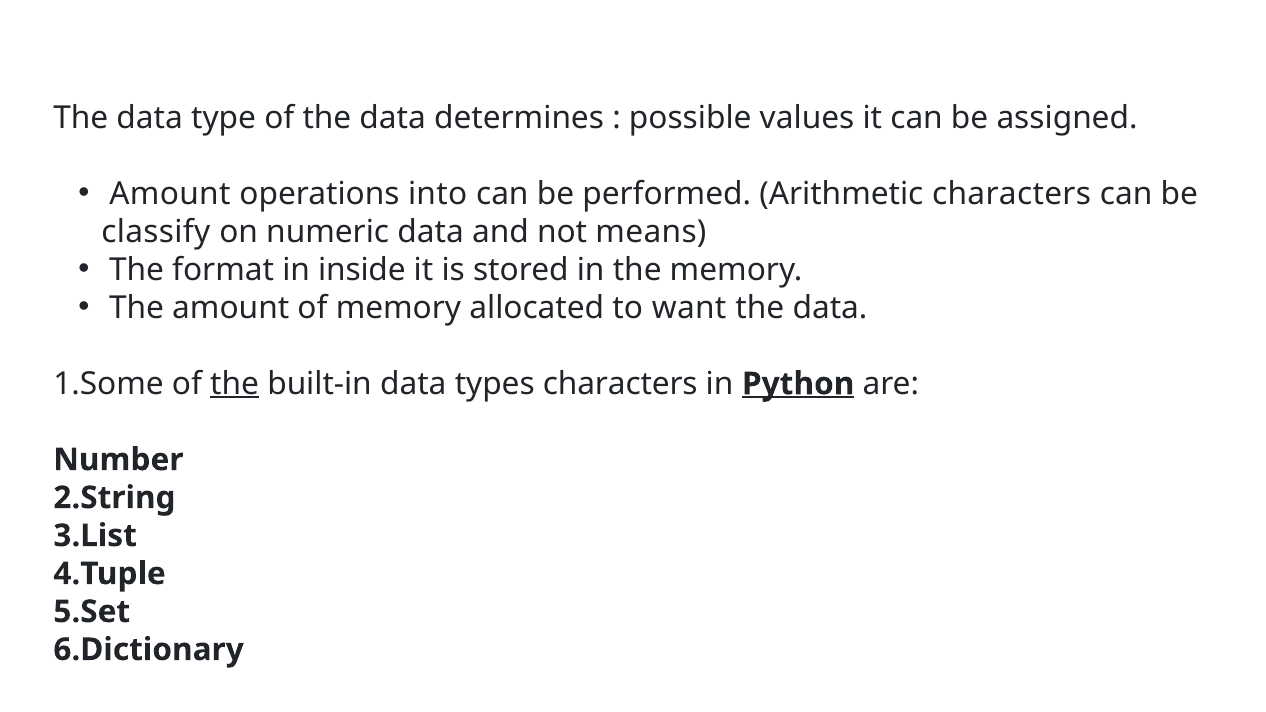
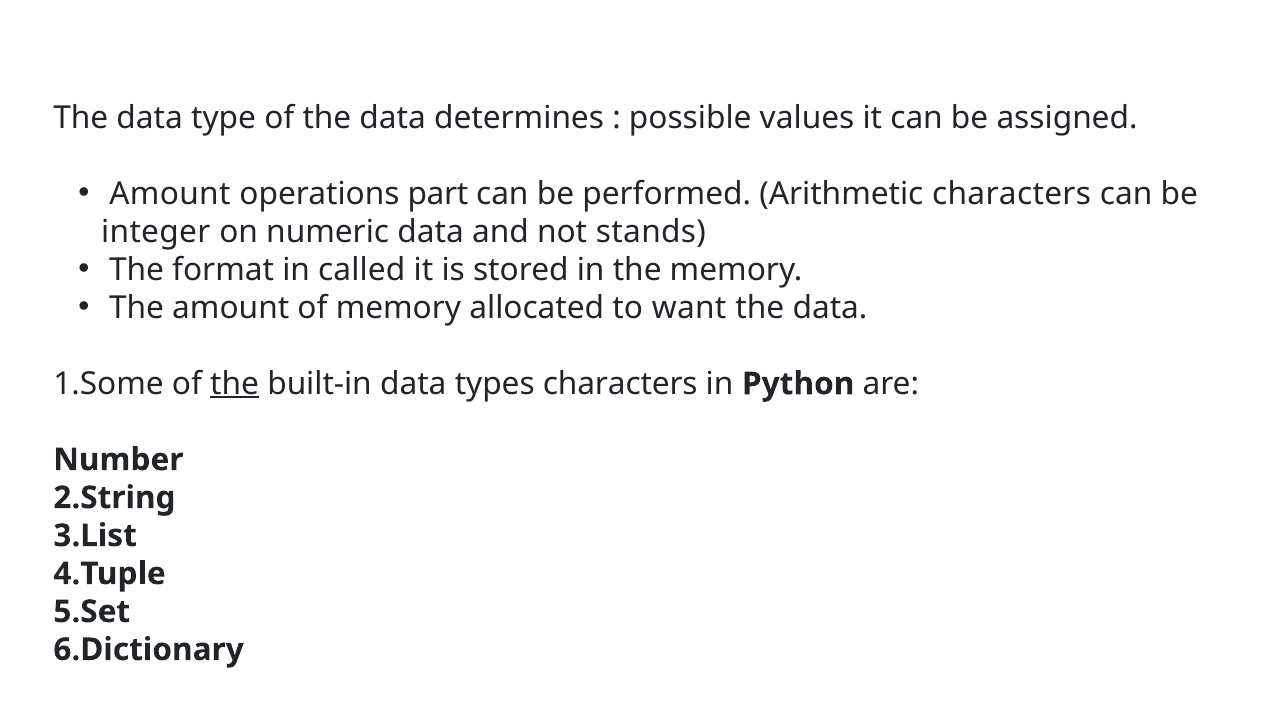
into: into -> part
classify: classify -> integer
means: means -> stands
inside: inside -> called
Python underline: present -> none
